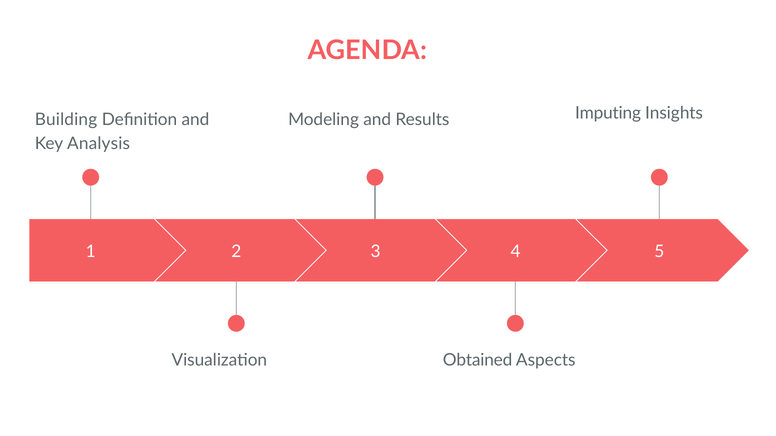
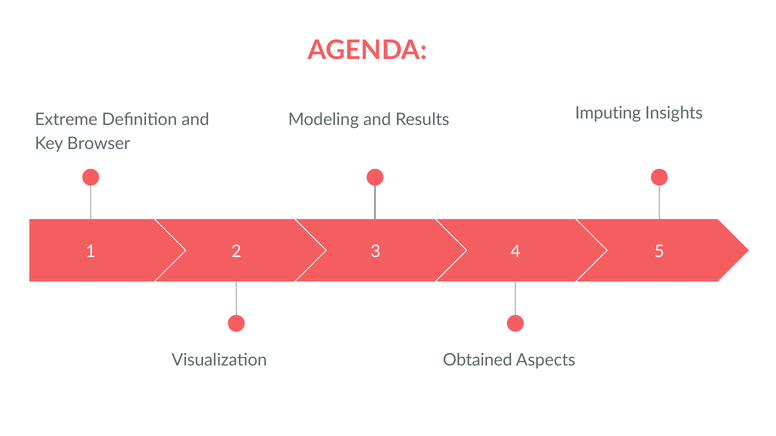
Building: Building -> Extreme
Analysis: Analysis -> Browser
